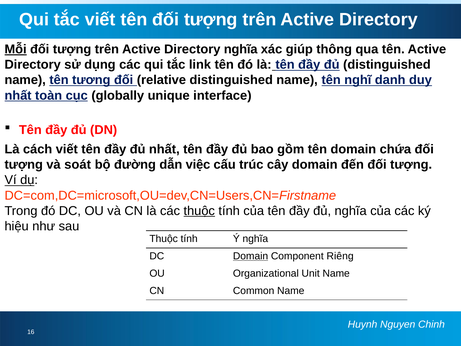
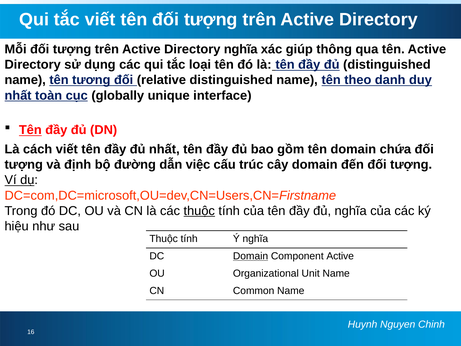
Mỗi underline: present -> none
link: link -> loại
nghĩ: nghĩ -> theo
Tên at (30, 130) underline: none -> present
soát: soát -> định
Component Riêng: Riêng -> Active
